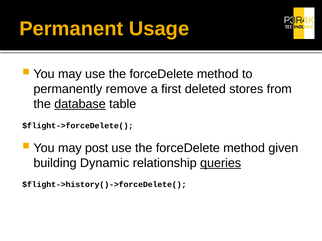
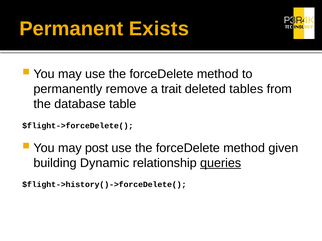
Usage: Usage -> Exists
first: first -> trait
stores: stores -> tables
database underline: present -> none
